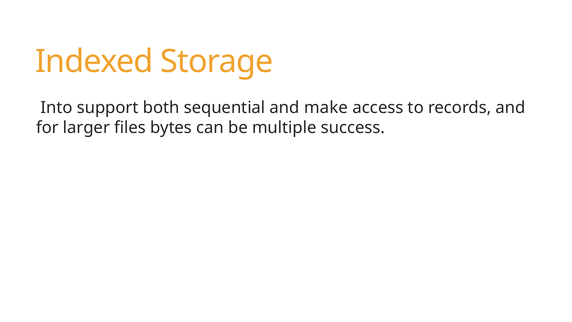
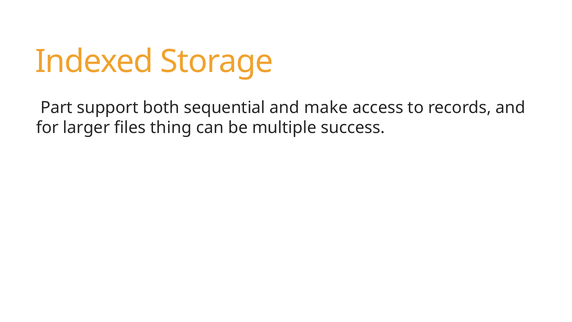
Into: Into -> Part
bytes: bytes -> thing
